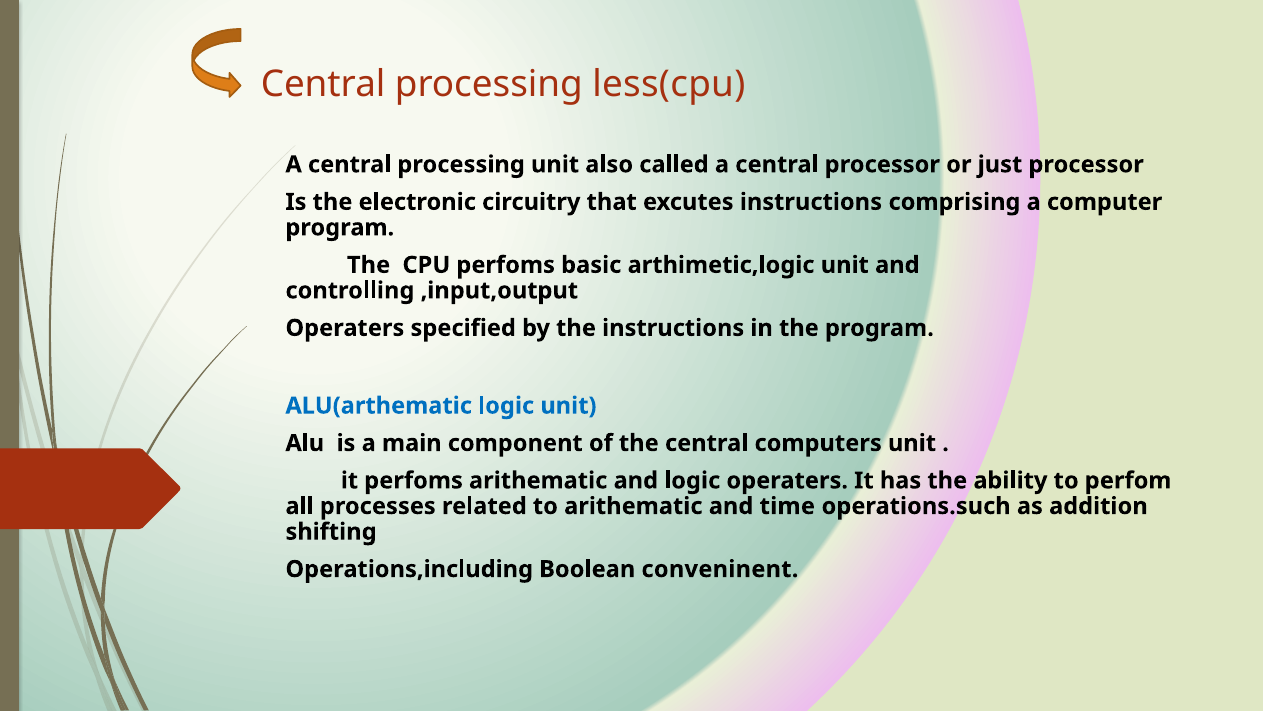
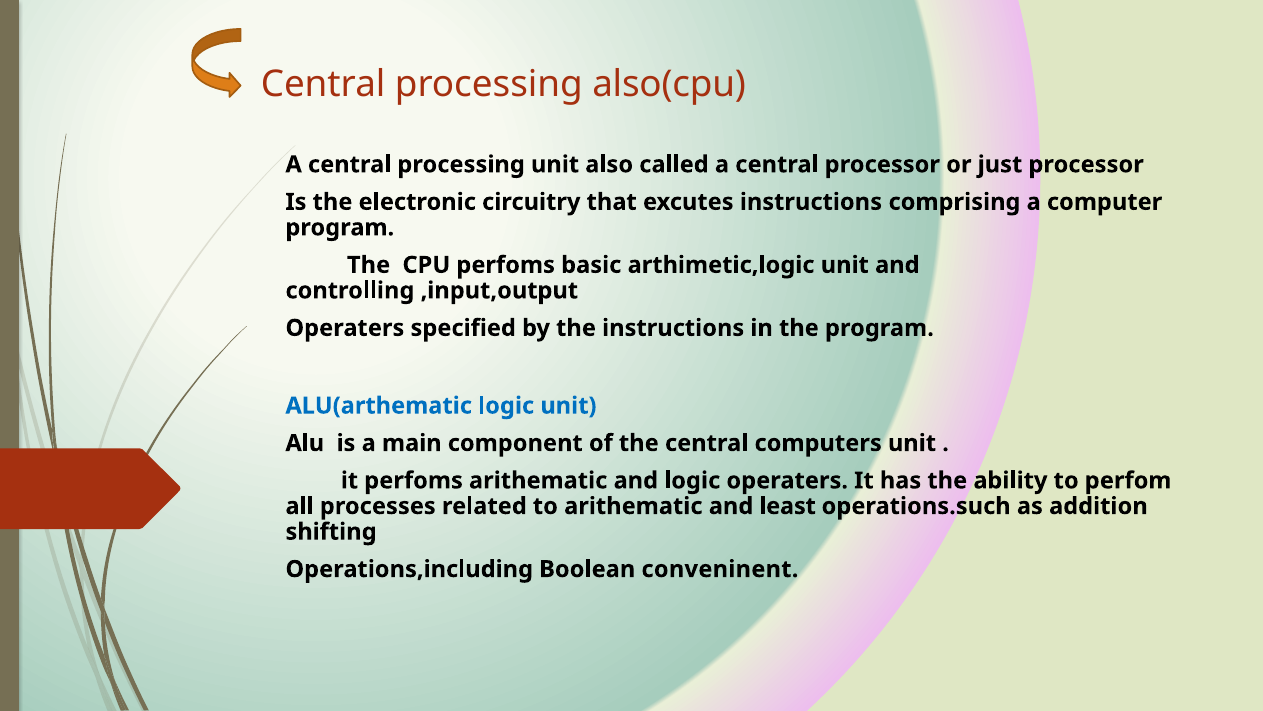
less(cpu: less(cpu -> also(cpu
time: time -> least
